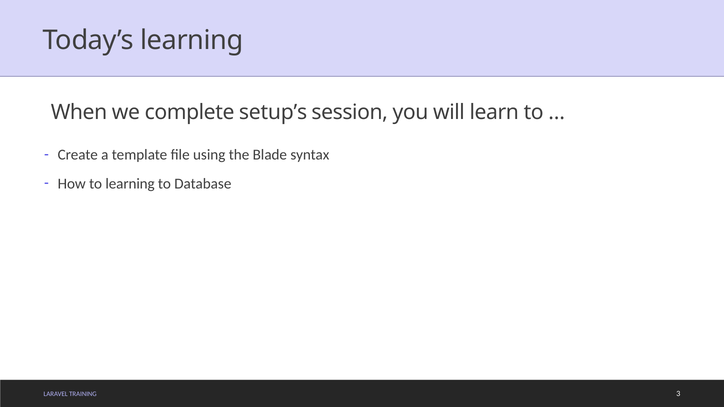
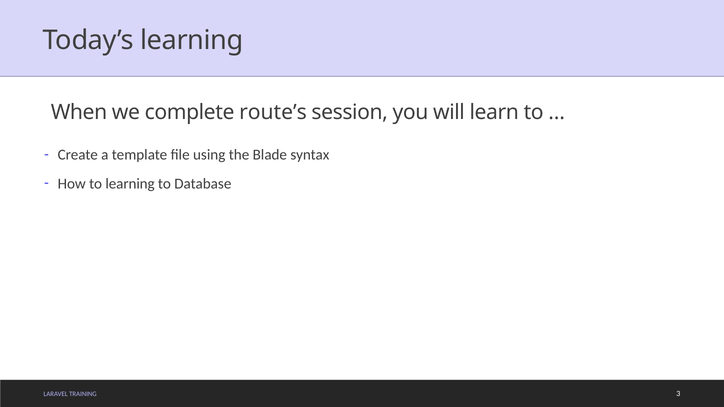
setup’s: setup’s -> route’s
